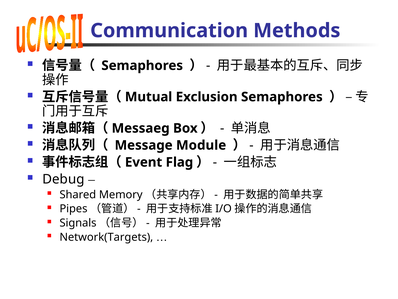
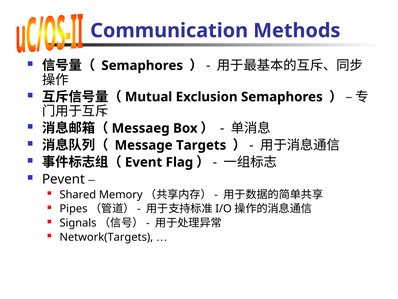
Module: Module -> Targets
Debug: Debug -> Pevent
